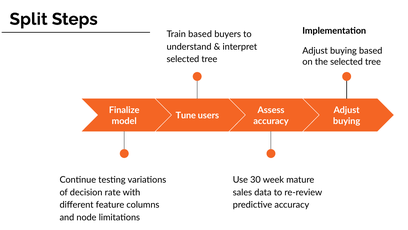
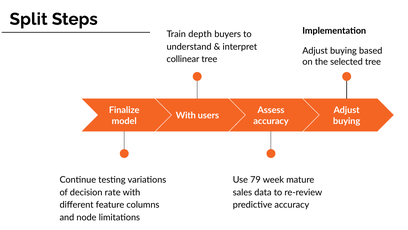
Train based: based -> depth
selected at (183, 59): selected -> collinear
Tune at (186, 115): Tune -> With
30: 30 -> 79
